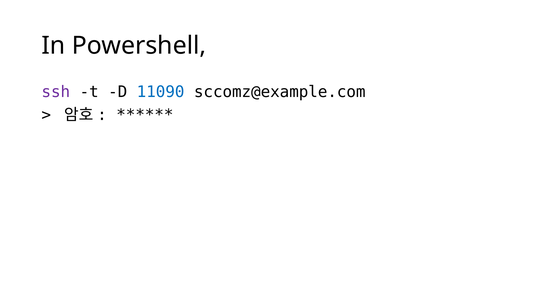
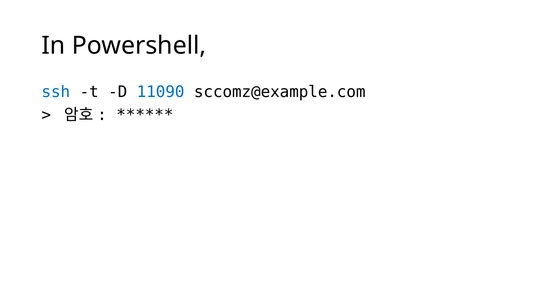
ssh colour: purple -> blue
